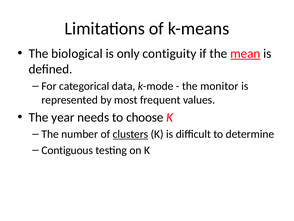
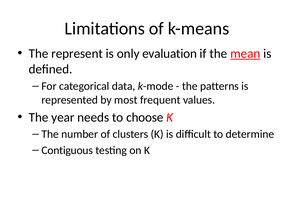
biological: biological -> represent
contiguity: contiguity -> evaluation
monitor: monitor -> patterns
clusters underline: present -> none
